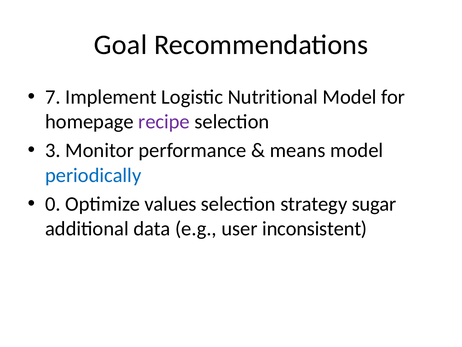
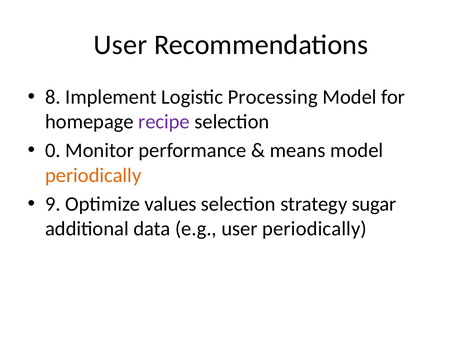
Goal at (120, 45): Goal -> User
7: 7 -> 8
Nutritional: Nutritional -> Processing
3: 3 -> 0
periodically at (93, 175) colour: blue -> orange
0: 0 -> 9
user inconsistent: inconsistent -> periodically
